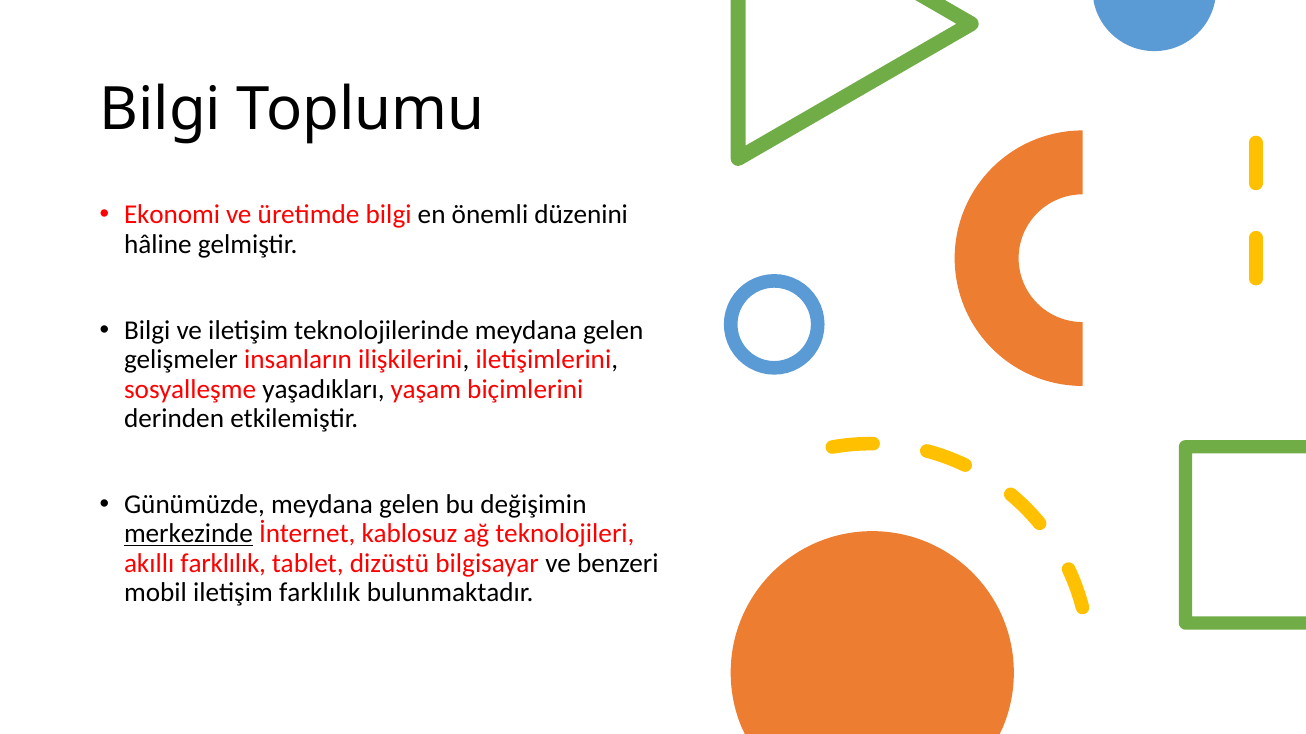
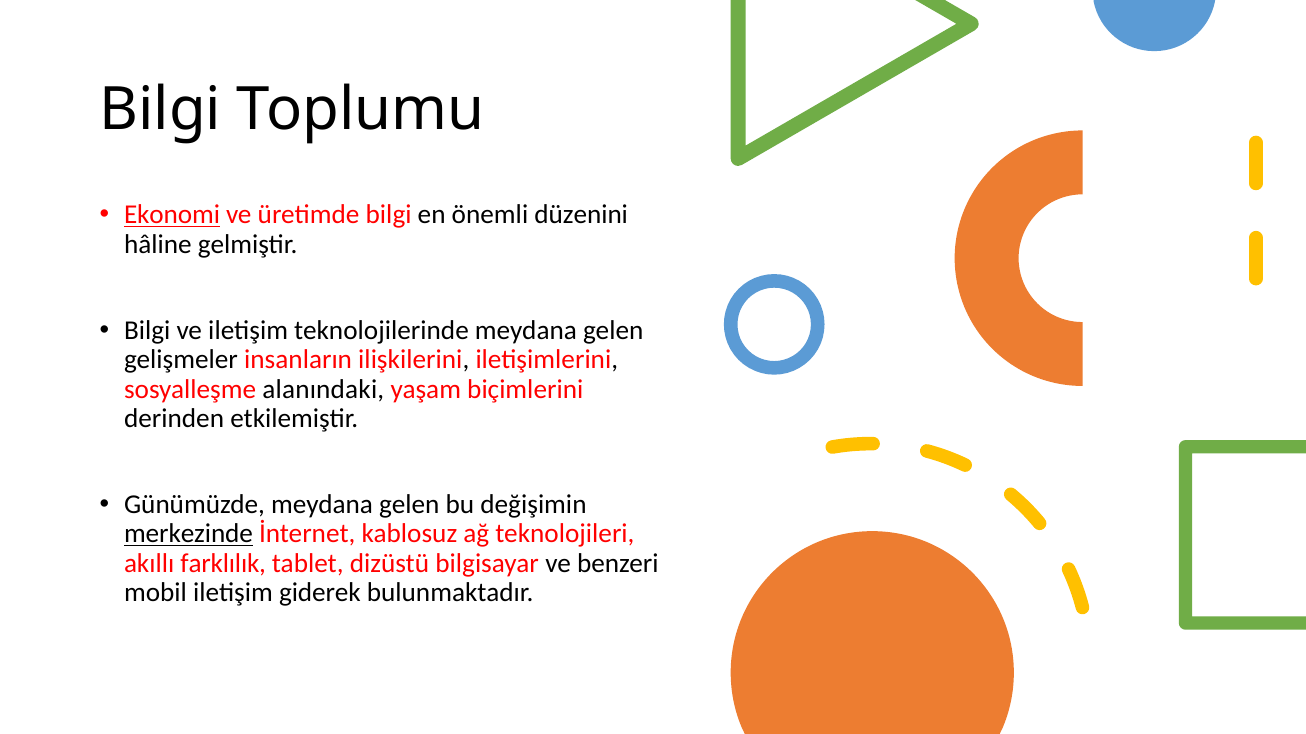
Ekonomi underline: none -> present
yaşadıkları: yaşadıkları -> alanındaki
iletişim farklılık: farklılık -> giderek
